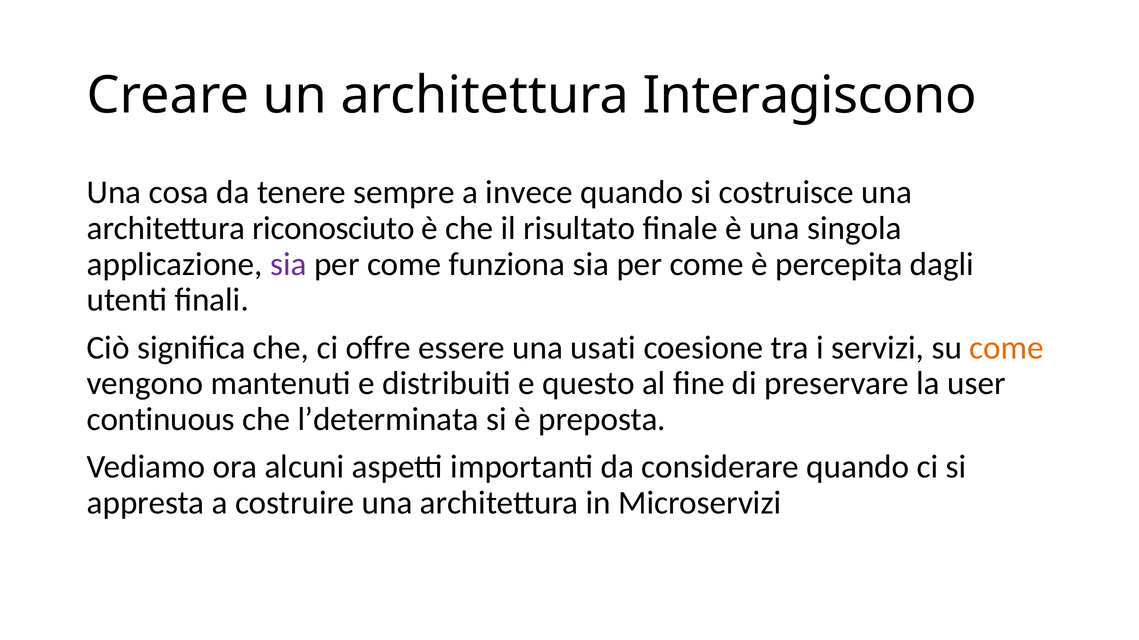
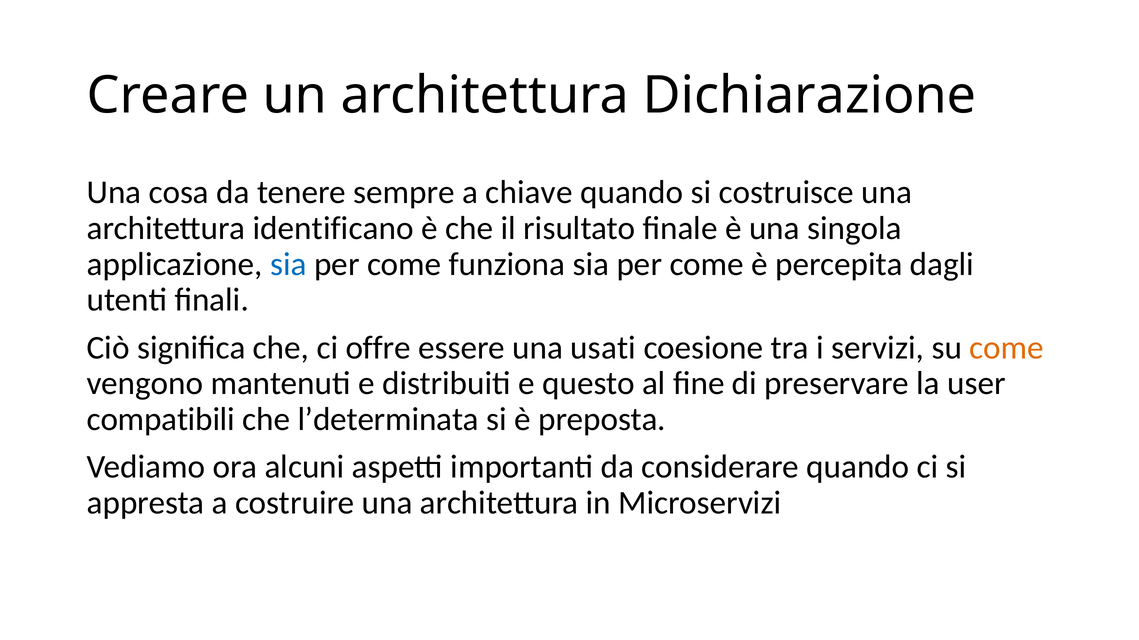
Interagiscono: Interagiscono -> Dichiarazione
invece: invece -> chiave
riconosciuto: riconosciuto -> identificano
sia at (288, 264) colour: purple -> blue
continuous: continuous -> compatibili
